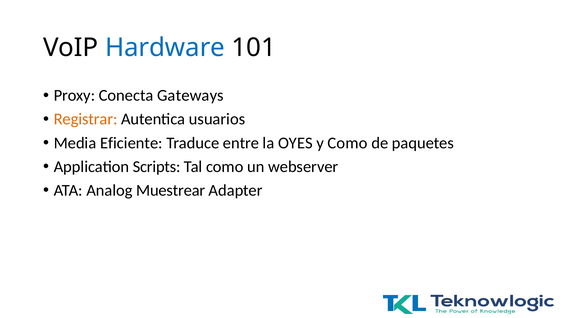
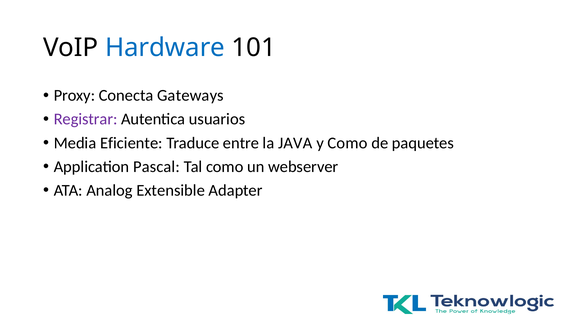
Registrar colour: orange -> purple
OYES: OYES -> JAVA
Scripts: Scripts -> Pascal
Muestrear: Muestrear -> Extensible
